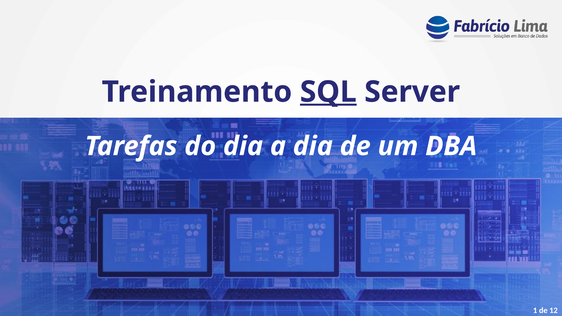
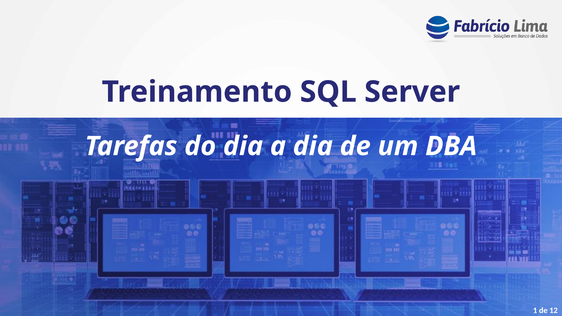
SQL at (328, 92) underline: present -> none
